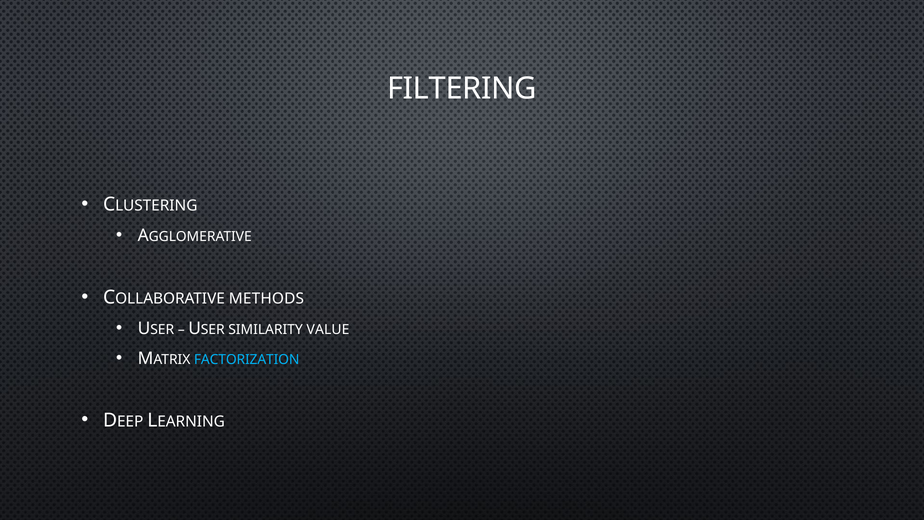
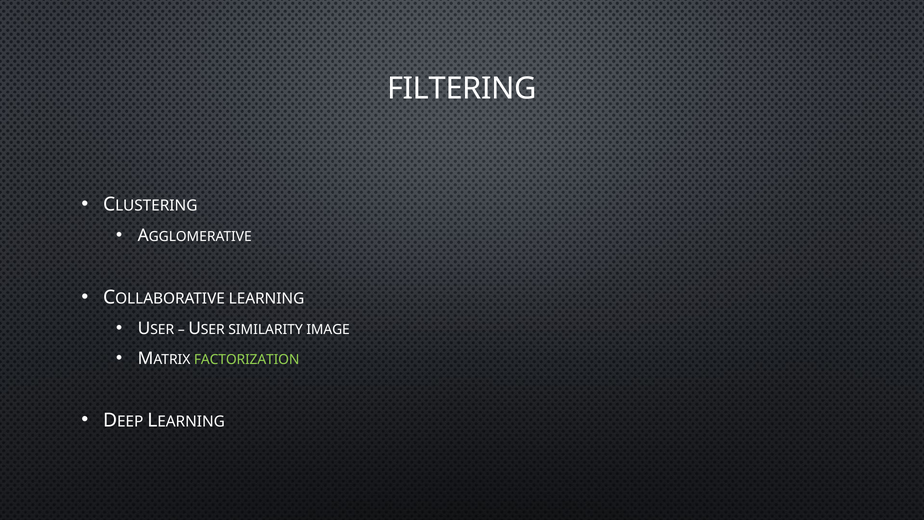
METHODS: METHODS -> LEARNING
VALUE: VALUE -> IMAGE
FACTORIZATION colour: light blue -> light green
